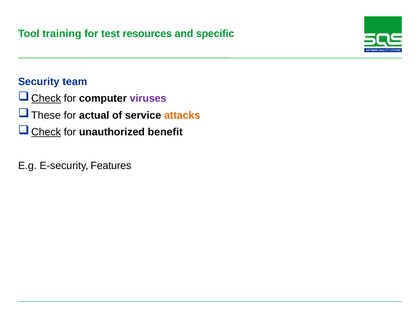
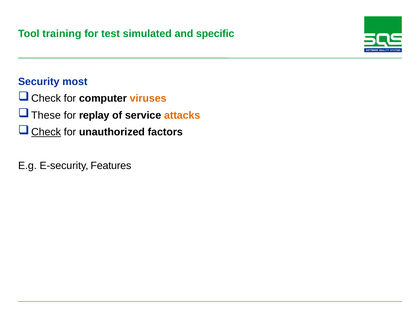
resources: resources -> simulated
team: team -> most
Check at (46, 99) underline: present -> none
viruses colour: purple -> orange
actual: actual -> replay
benefit: benefit -> factors
